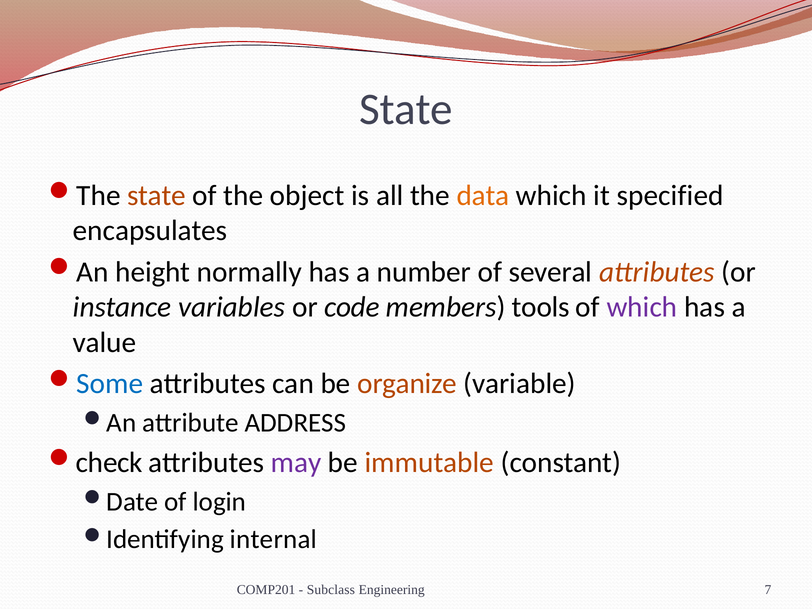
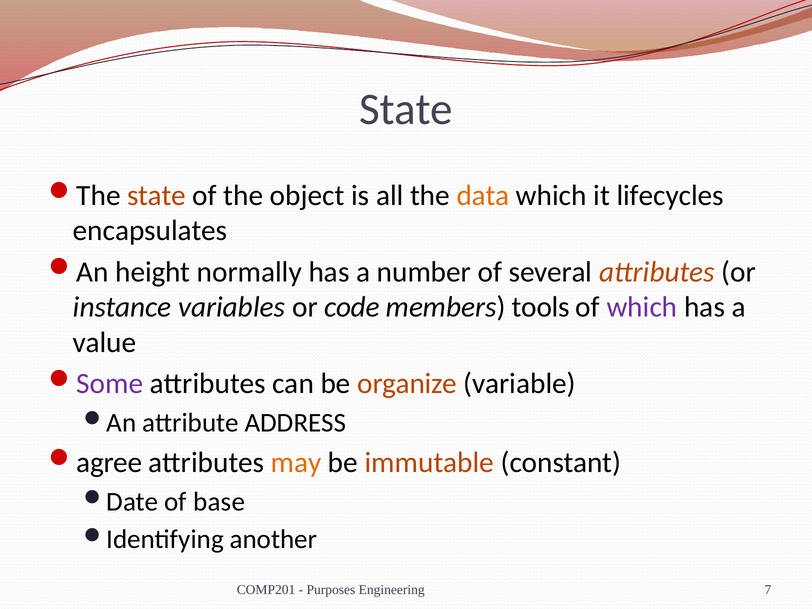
specified: specified -> lifecycles
Some colour: blue -> purple
check: check -> agree
may colour: purple -> orange
login: login -> base
internal: internal -> another
Subclass: Subclass -> Purposes
